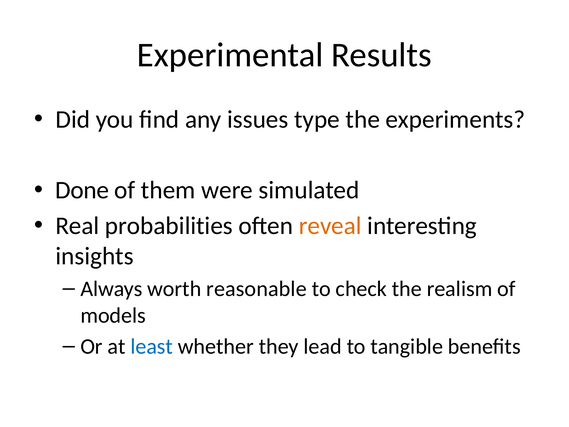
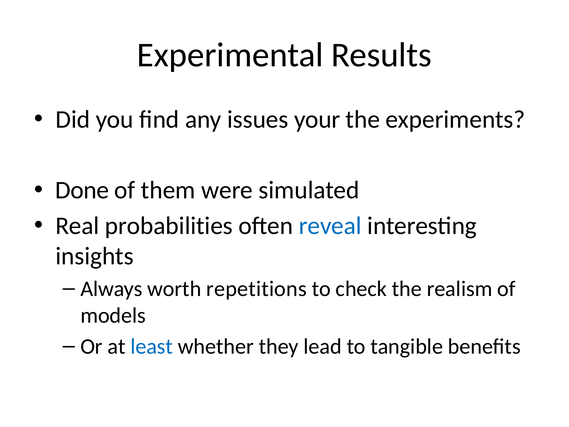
type: type -> your
reveal colour: orange -> blue
reasonable: reasonable -> repetitions
